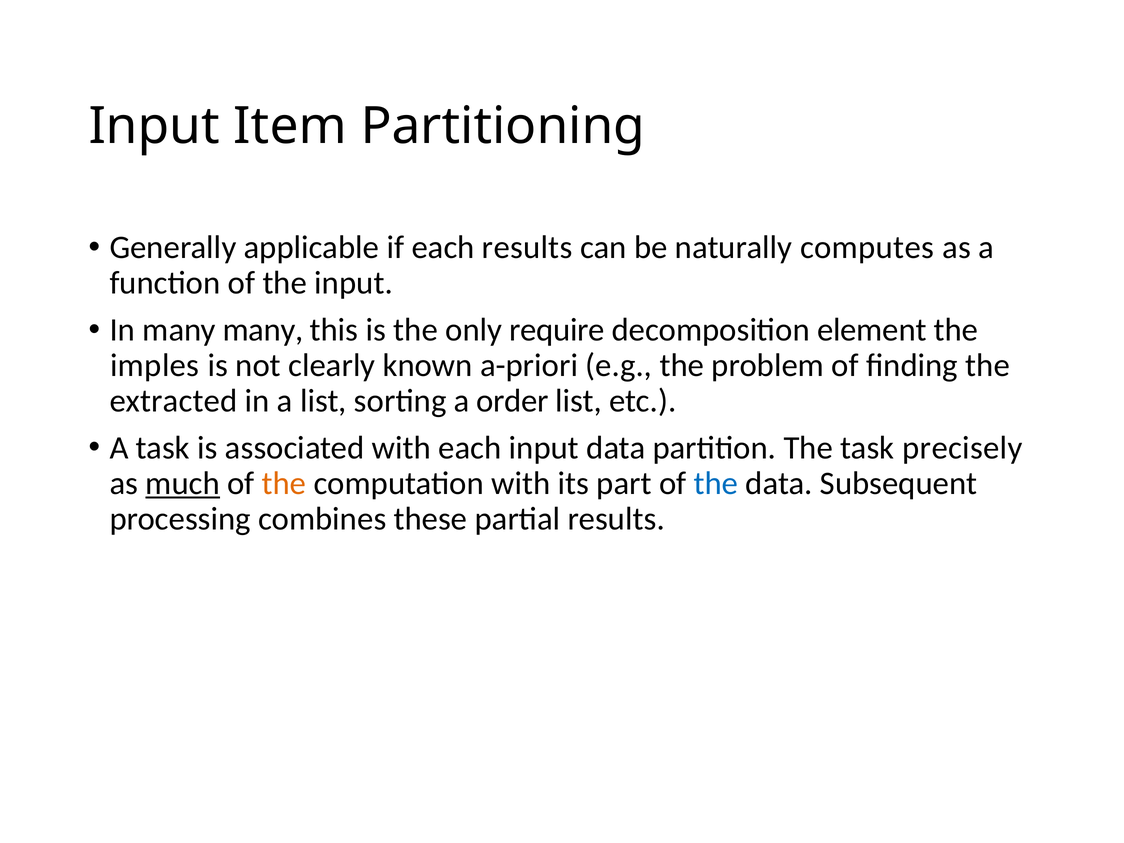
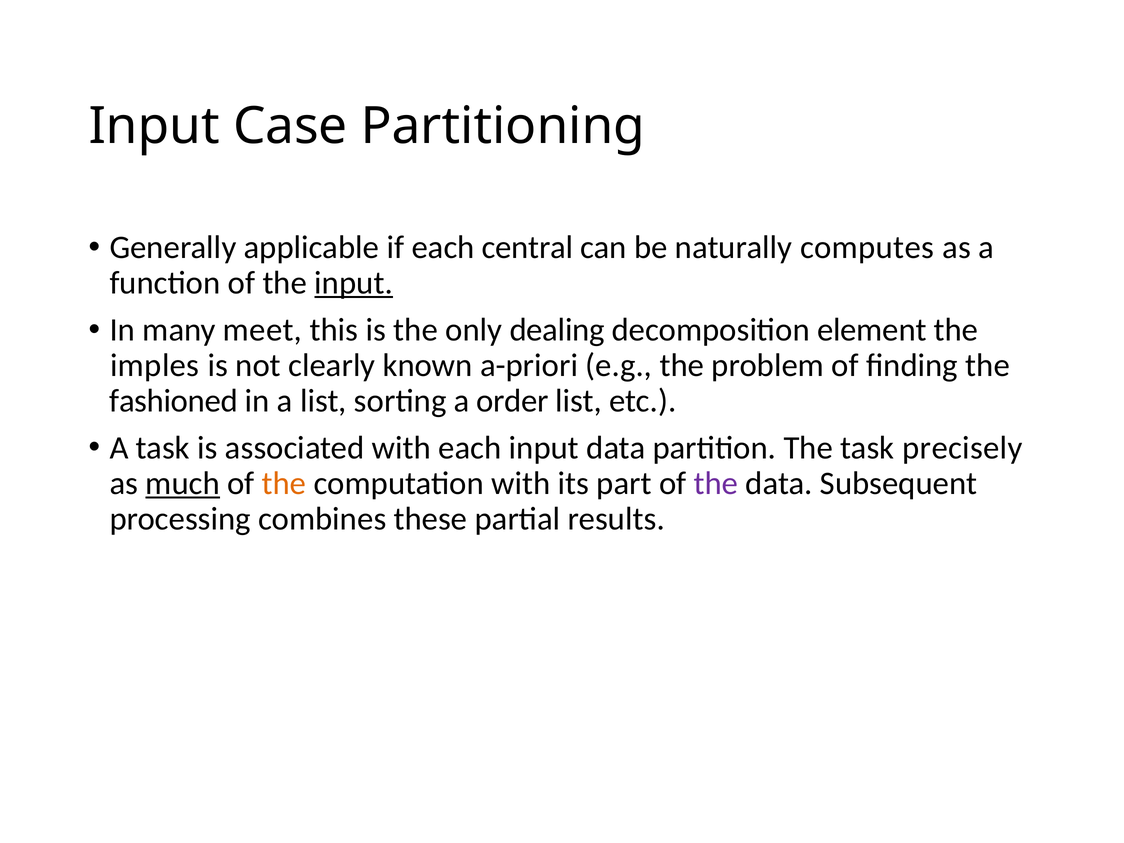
Item: Item -> Case
each results: results -> central
input at (354, 283) underline: none -> present
many many: many -> meet
require: require -> dealing
extracted: extracted -> fashioned
the at (716, 483) colour: blue -> purple
